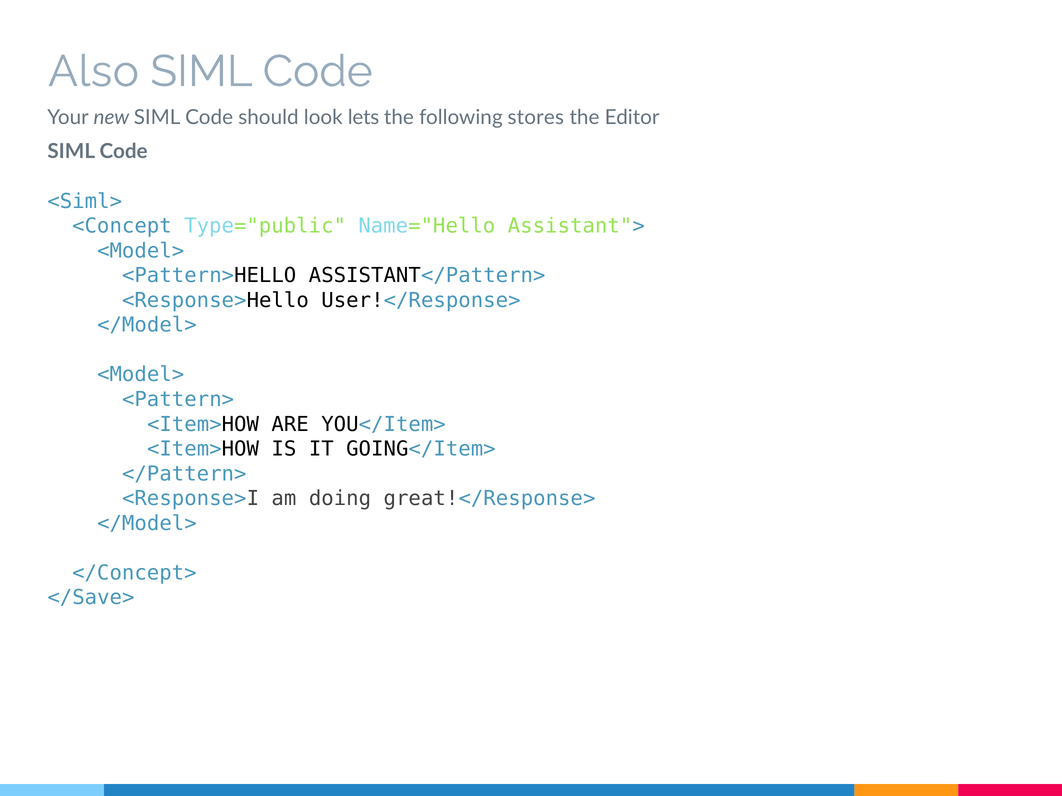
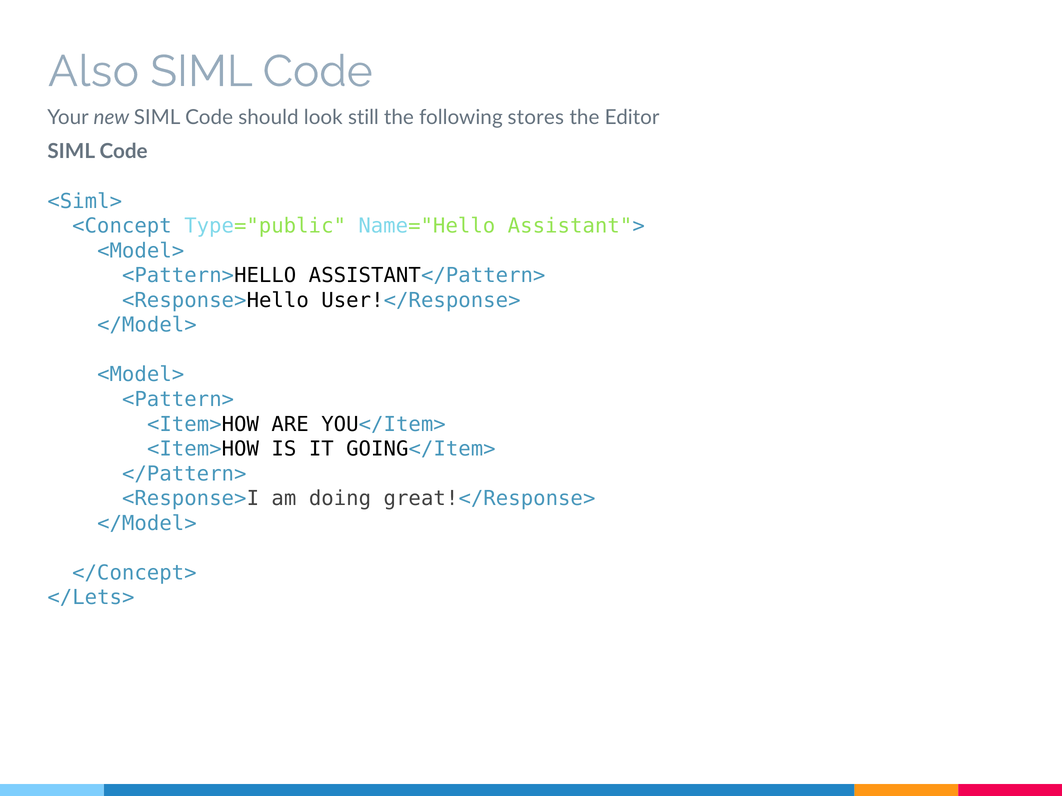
lets: lets -> still
</Save>: </Save> -> </Lets>
